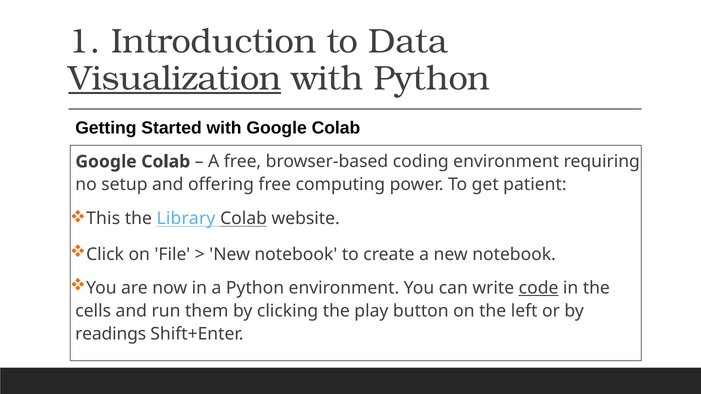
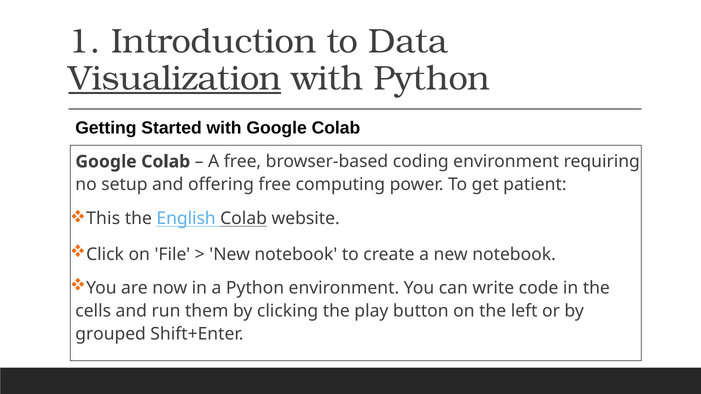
Library: Library -> English
code underline: present -> none
readings: readings -> grouped
